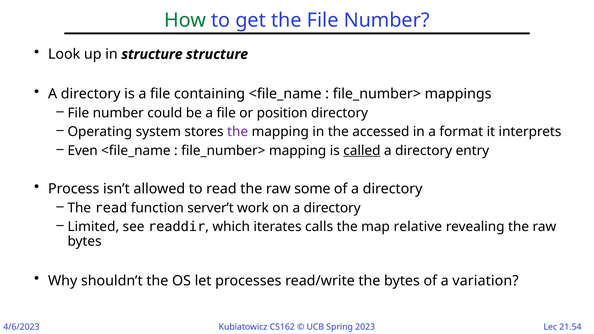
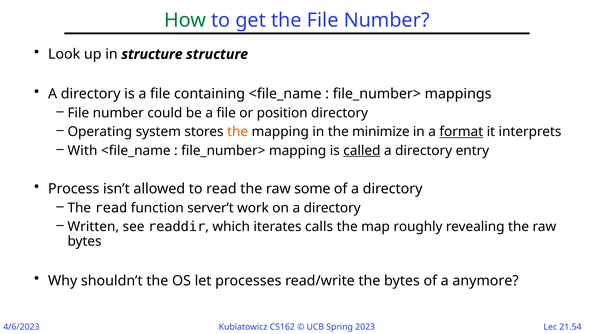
the at (238, 132) colour: purple -> orange
accessed: accessed -> minimize
format underline: none -> present
Even: Even -> With
Limited: Limited -> Written
relative: relative -> roughly
variation: variation -> anymore
